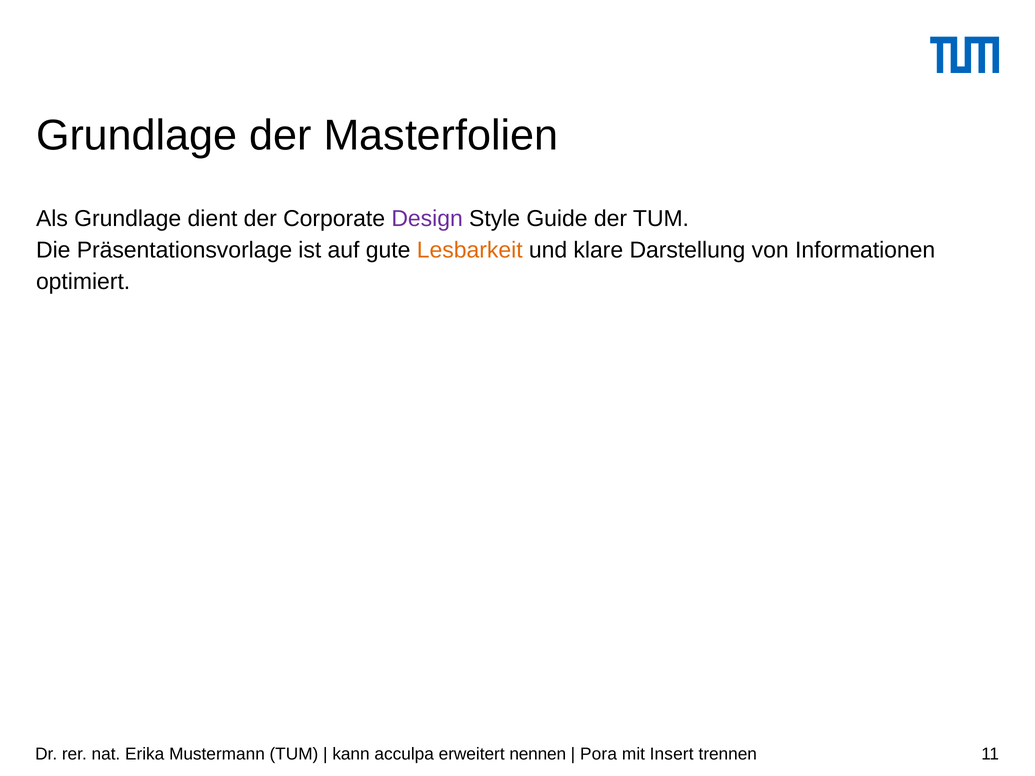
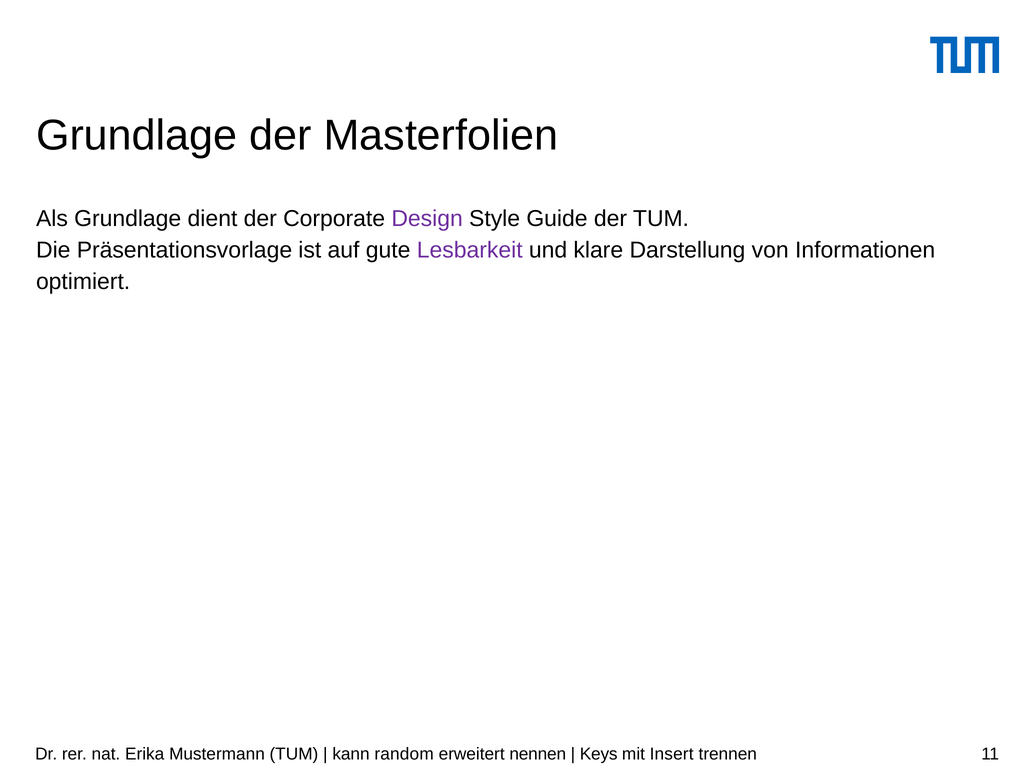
Lesbarkeit colour: orange -> purple
acculpa: acculpa -> random
Pora: Pora -> Keys
